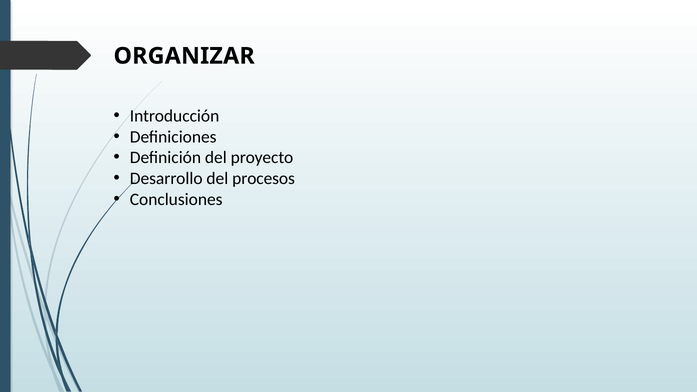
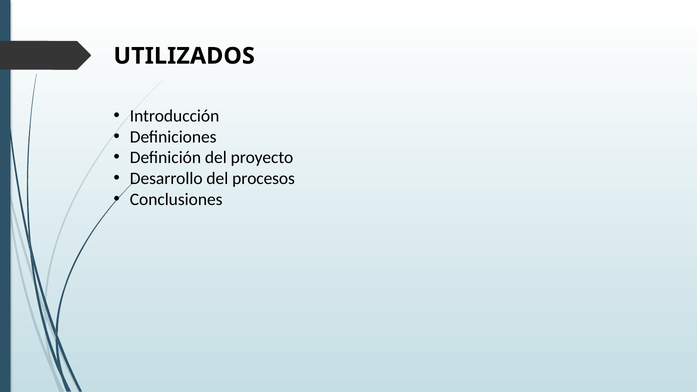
ORGANIZAR: ORGANIZAR -> UTILIZADOS
